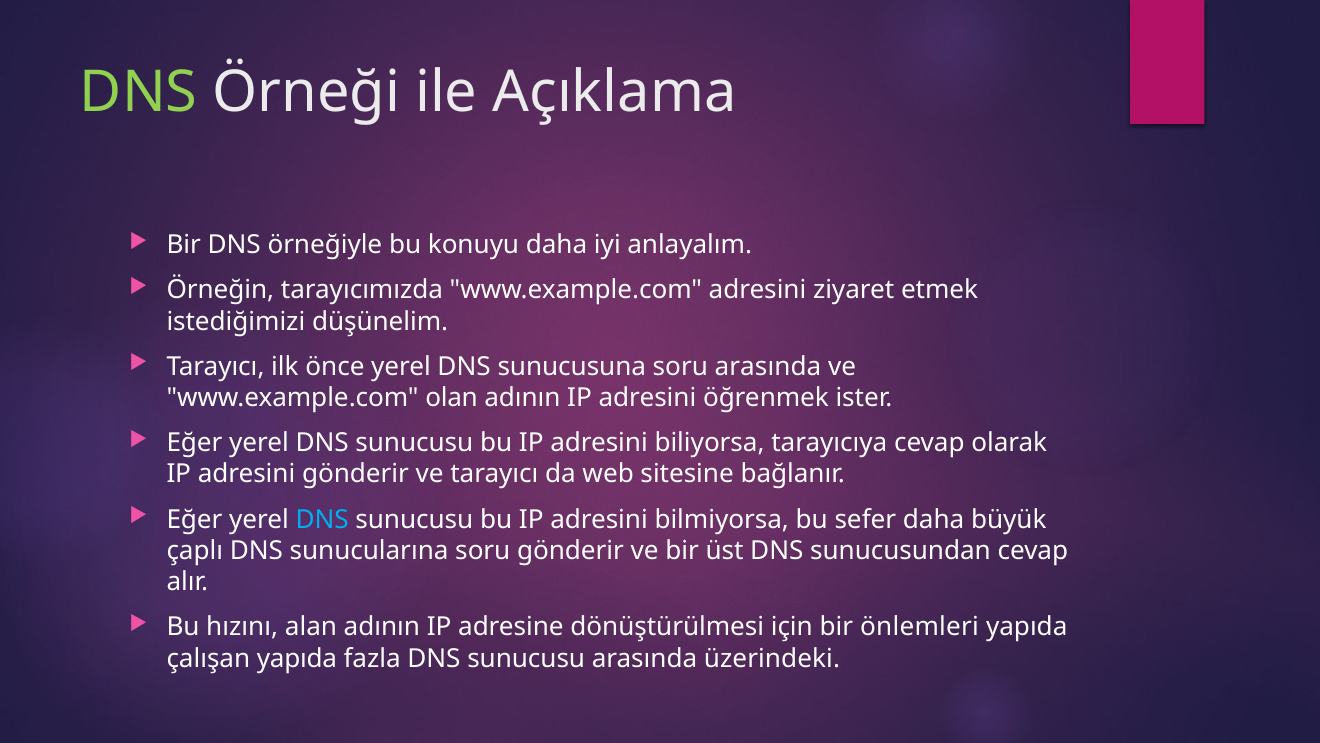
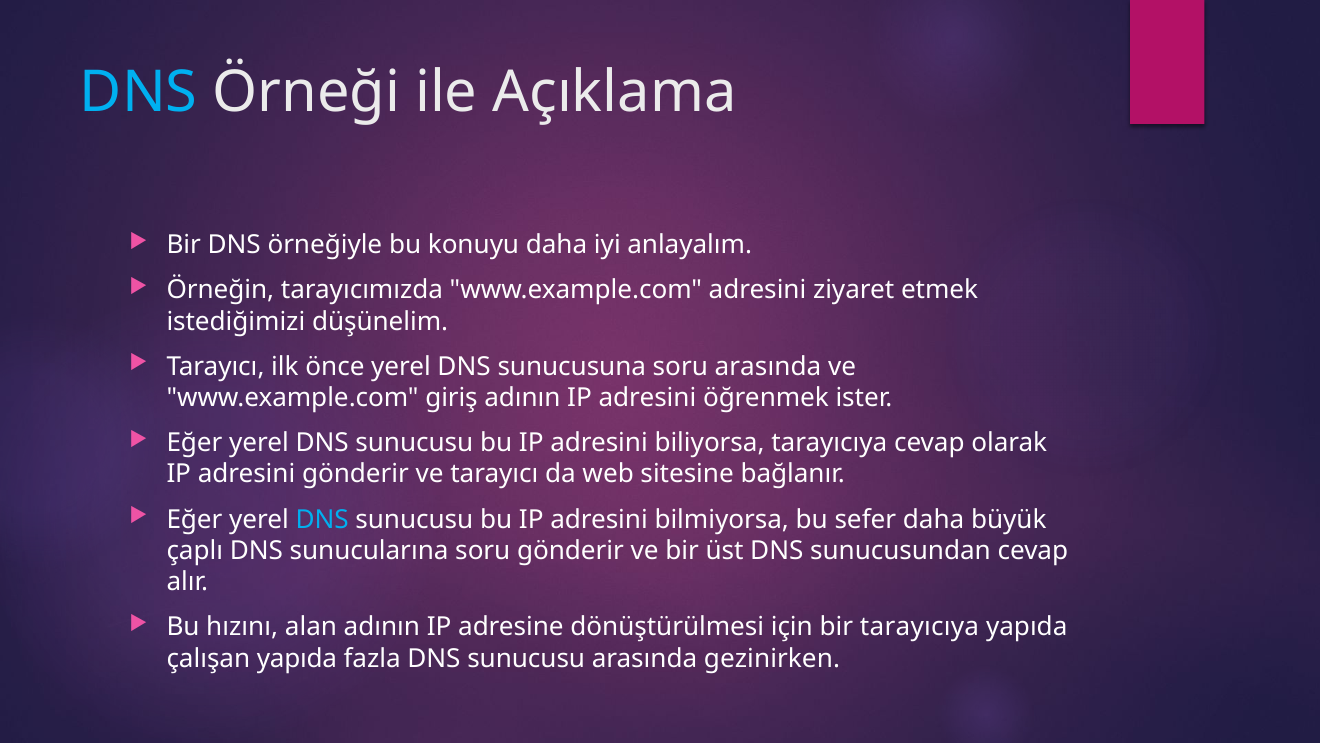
DNS at (139, 93) colour: light green -> light blue
olan: olan -> giriş
bir önlemleri: önlemleri -> tarayıcıya
üzerindeki: üzerindeki -> gezinirken
